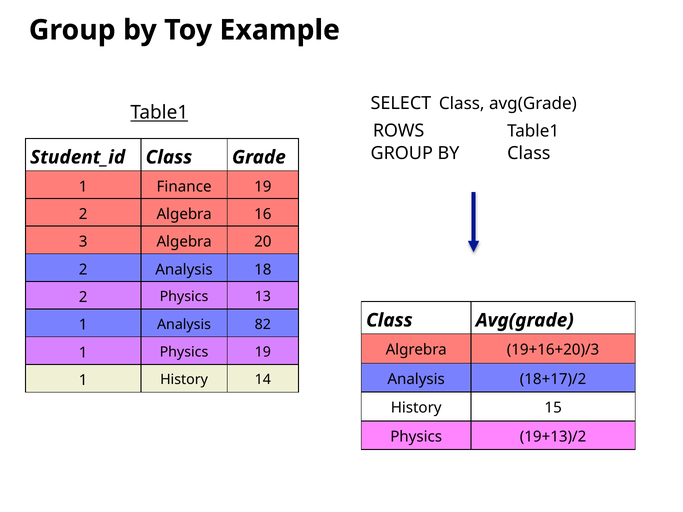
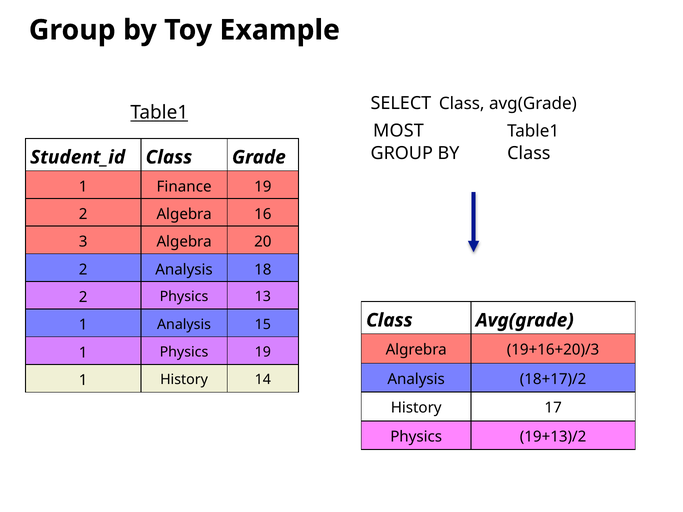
ROWS: ROWS -> MOST
82: 82 -> 15
15: 15 -> 17
